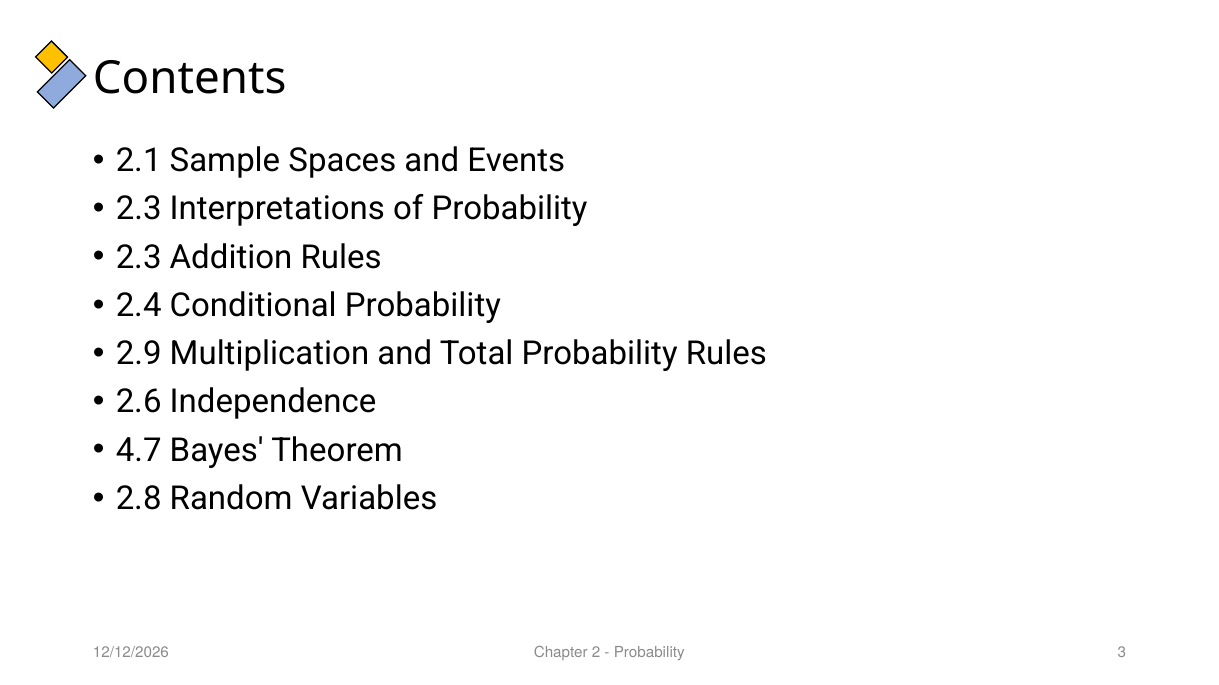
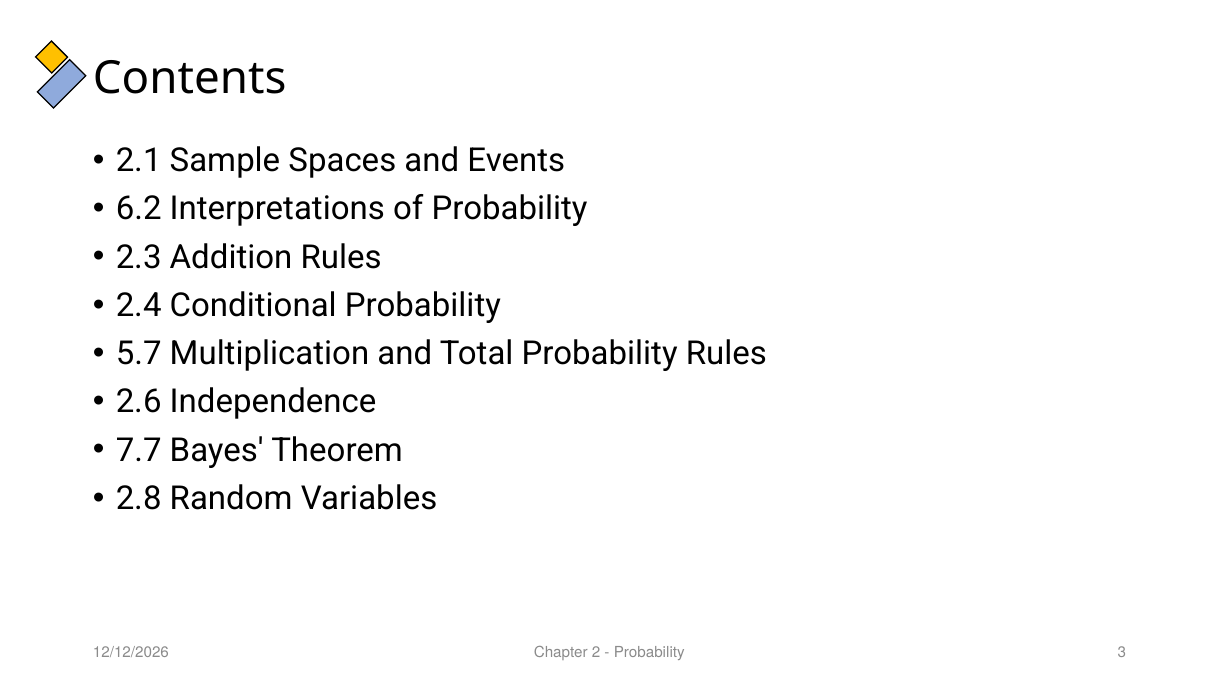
2.3 at (139, 209): 2.3 -> 6.2
2.9: 2.9 -> 5.7
4.7: 4.7 -> 7.7
